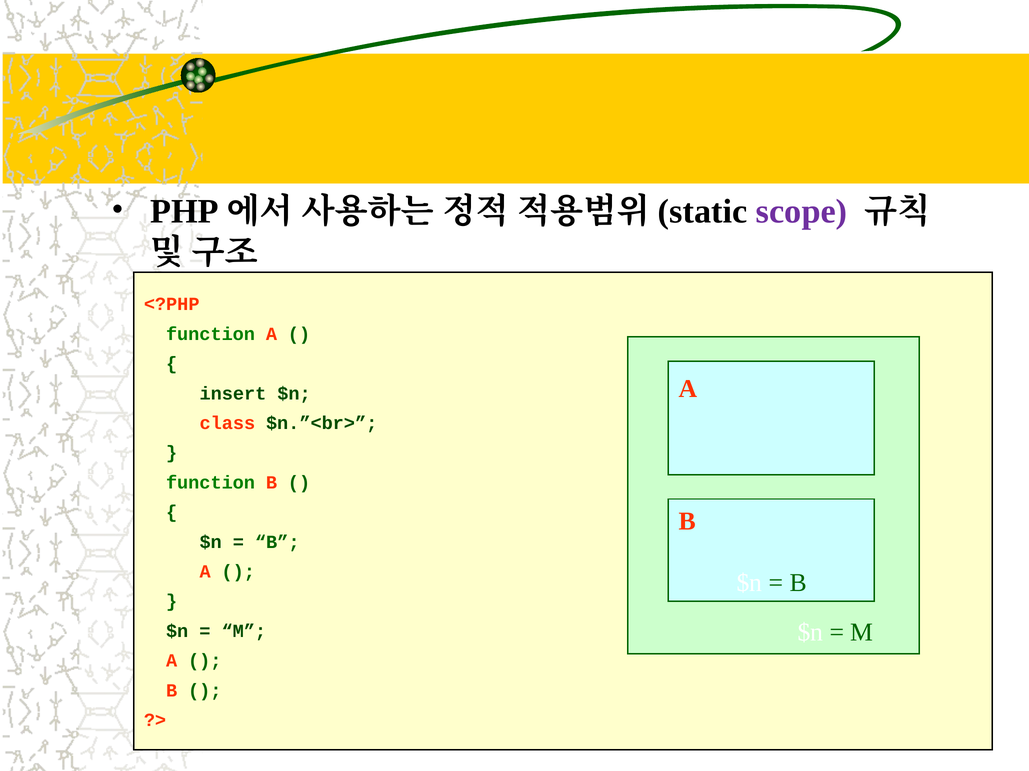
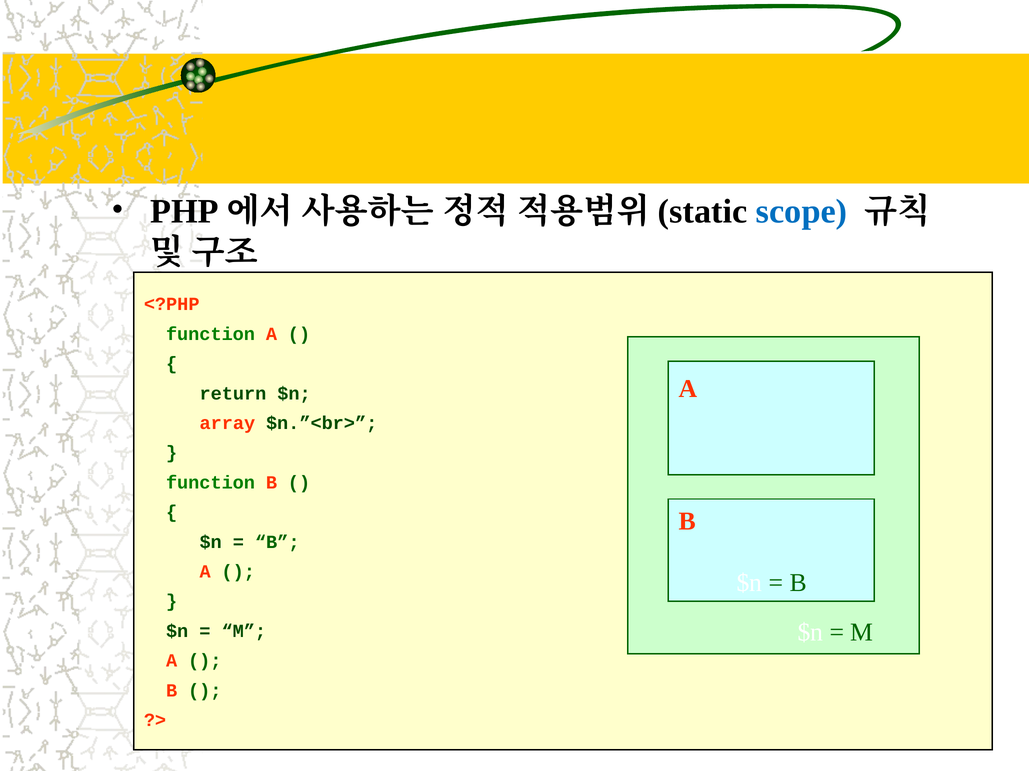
scope colour: purple -> blue
insert: insert -> return
class: class -> array
